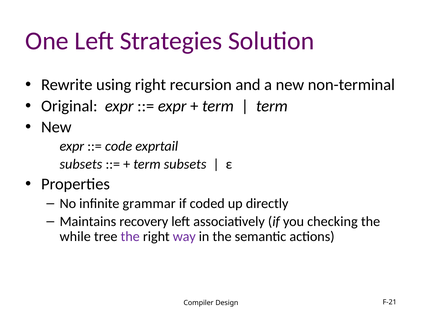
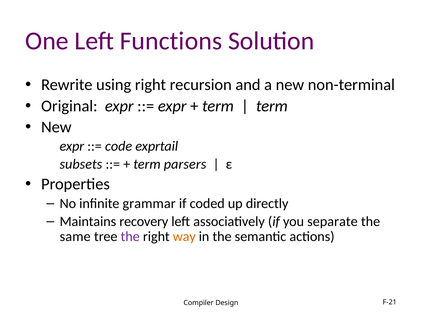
Strategies: Strategies -> Functions
term subsets: subsets -> parsers
checking: checking -> separate
while: while -> same
way colour: purple -> orange
